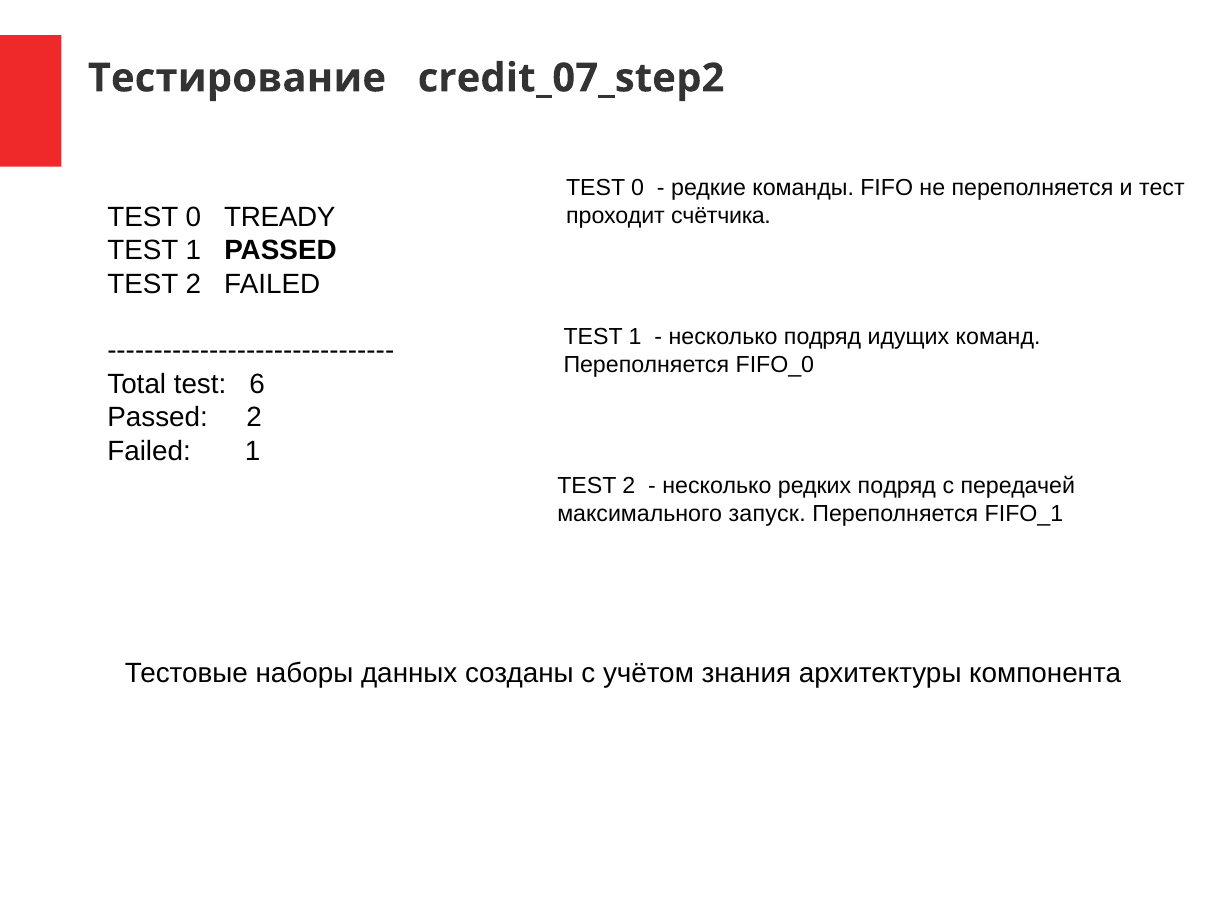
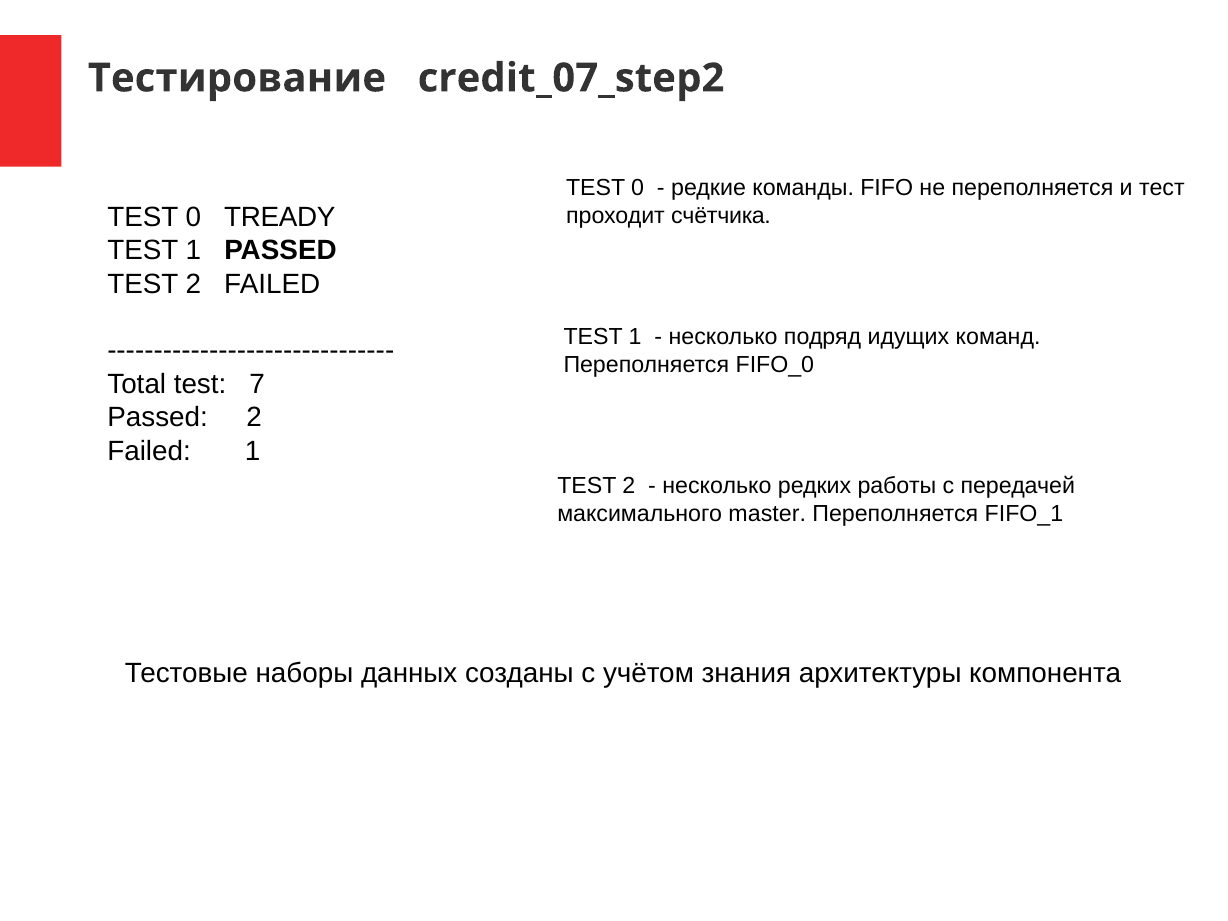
6: 6 -> 7
редких подряд: подряд -> работы
запуск: запуск -> master
